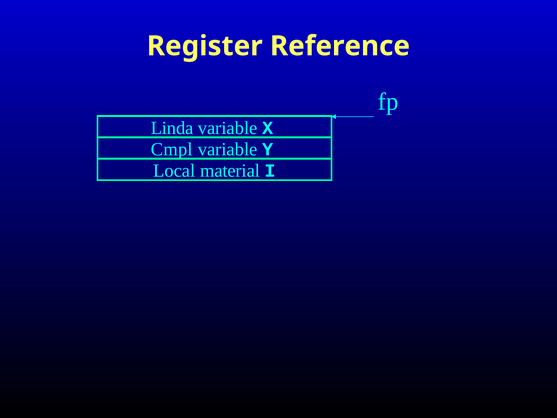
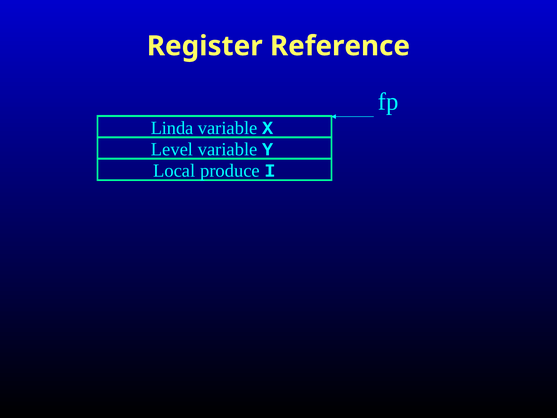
Cmpl: Cmpl -> Level
material: material -> produce
